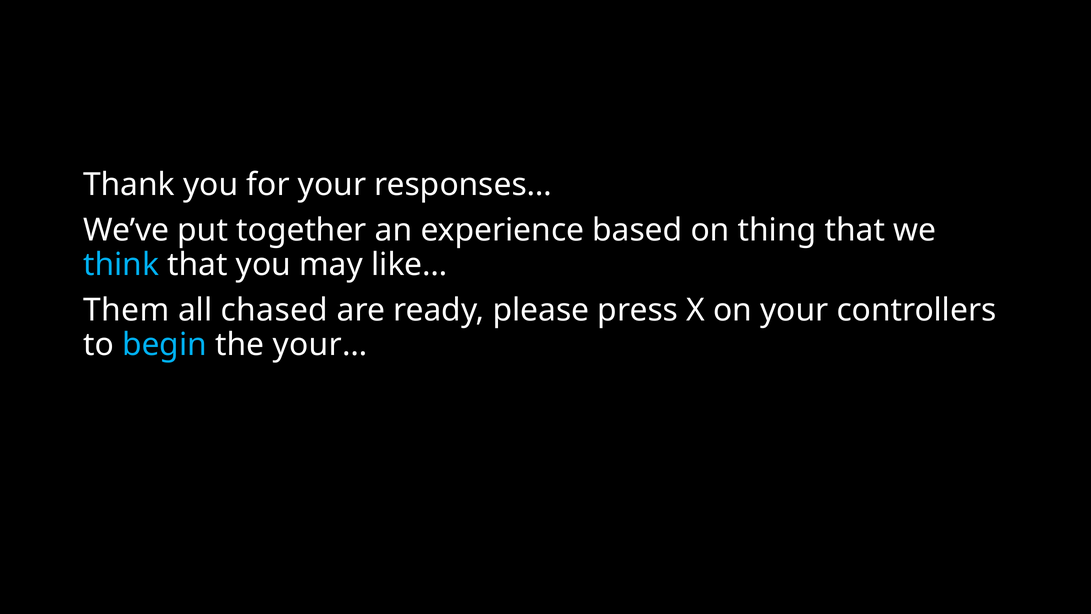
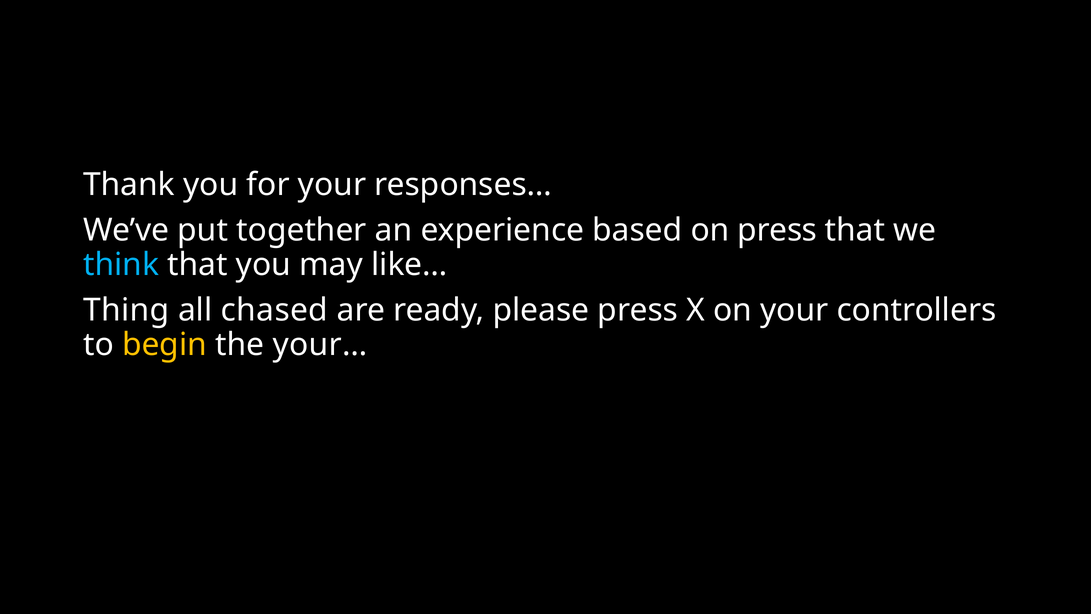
on thing: thing -> press
Them: Them -> Thing
begin colour: light blue -> yellow
